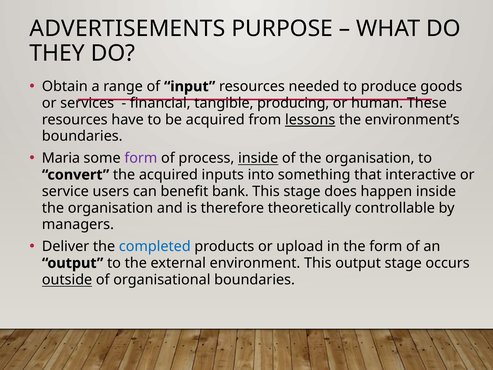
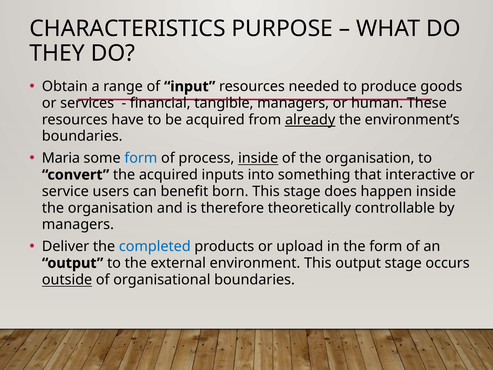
ADVERTISEMENTS: ADVERTISEMENTS -> CHARACTERISTICS
tangible producing: producing -> managers
lessons: lessons -> already
form at (141, 158) colour: purple -> blue
bank: bank -> born
